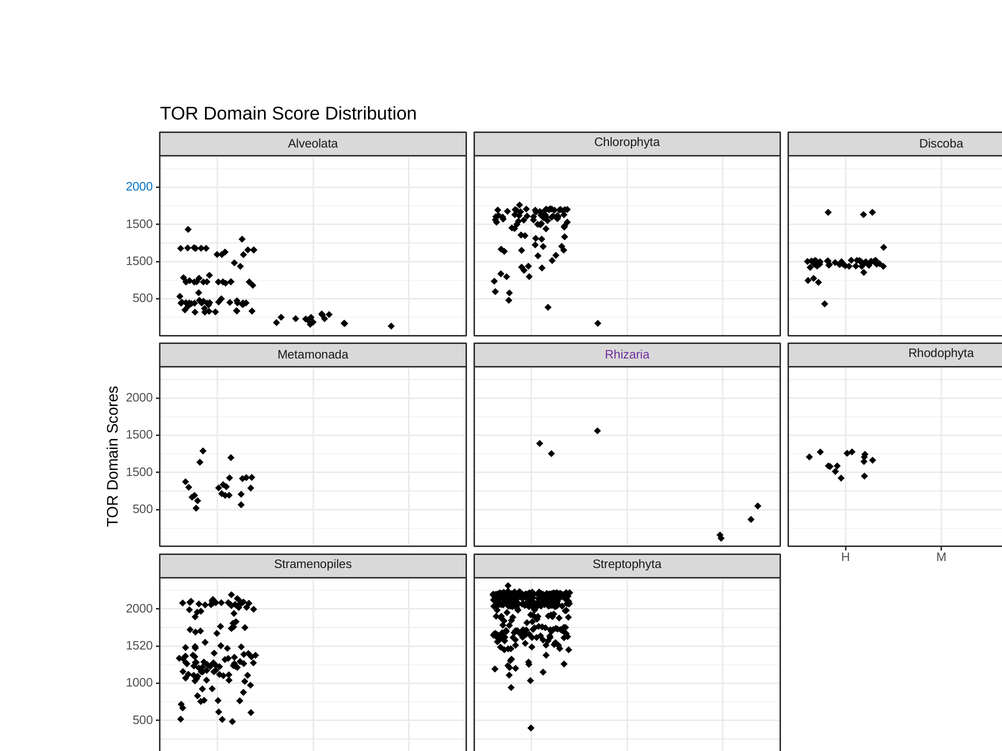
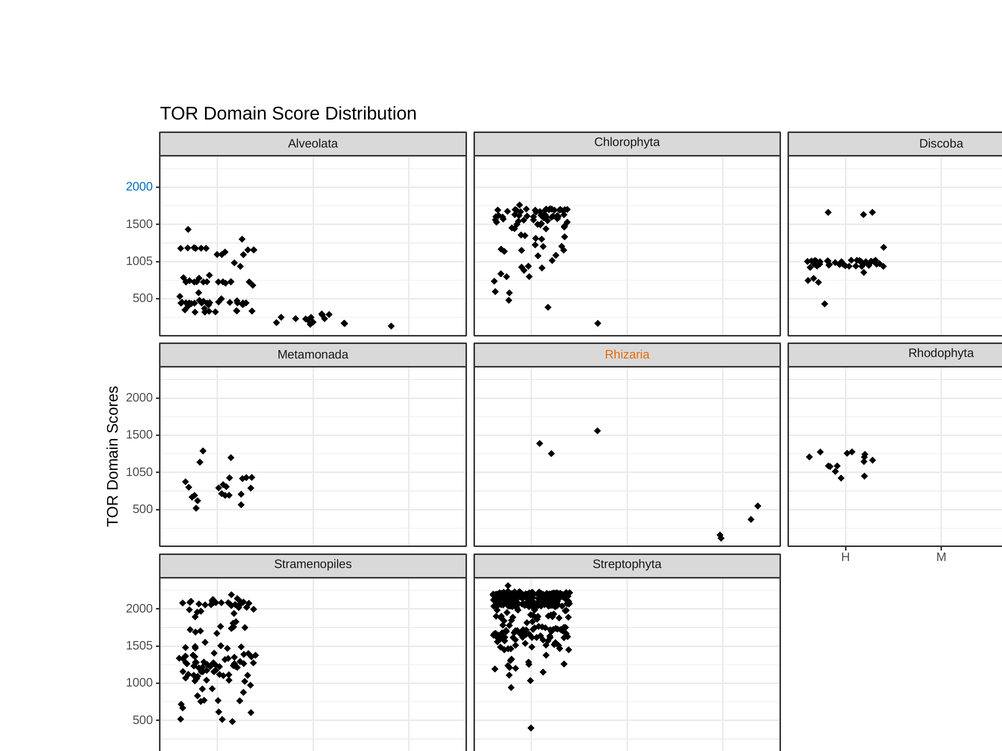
1500 at (139, 261): 1500 -> 1005
Rhizaria colour: purple -> orange
1500 at (139, 472): 1500 -> 1050
1520: 1520 -> 1505
